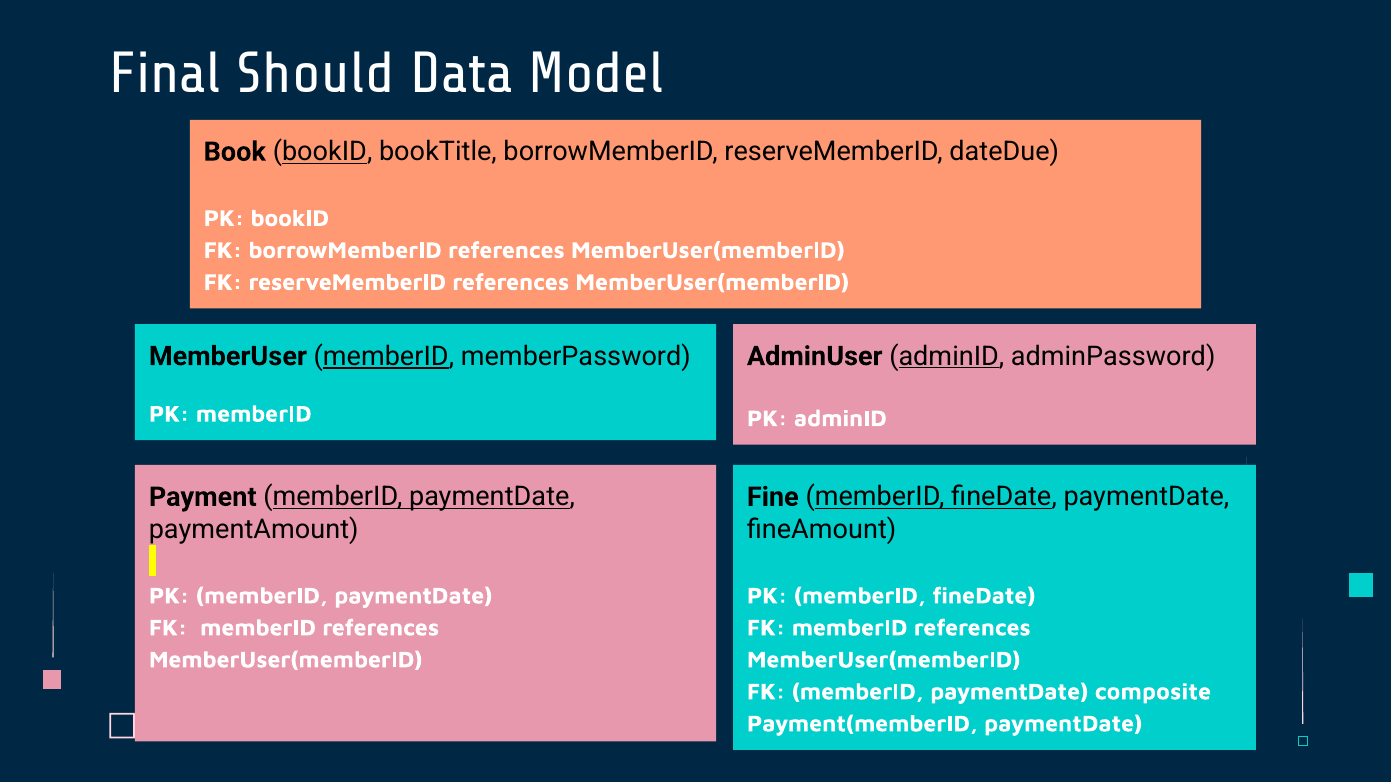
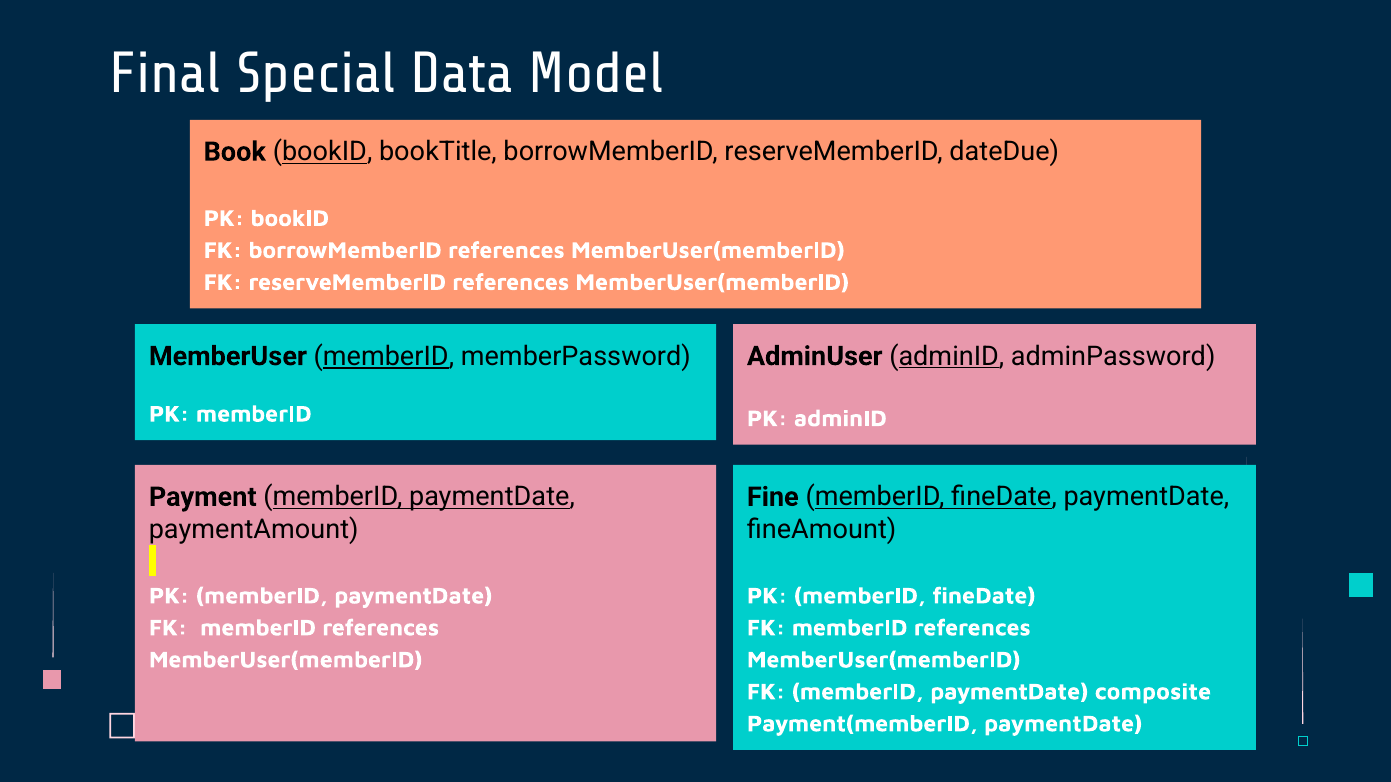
Should: Should -> Special
